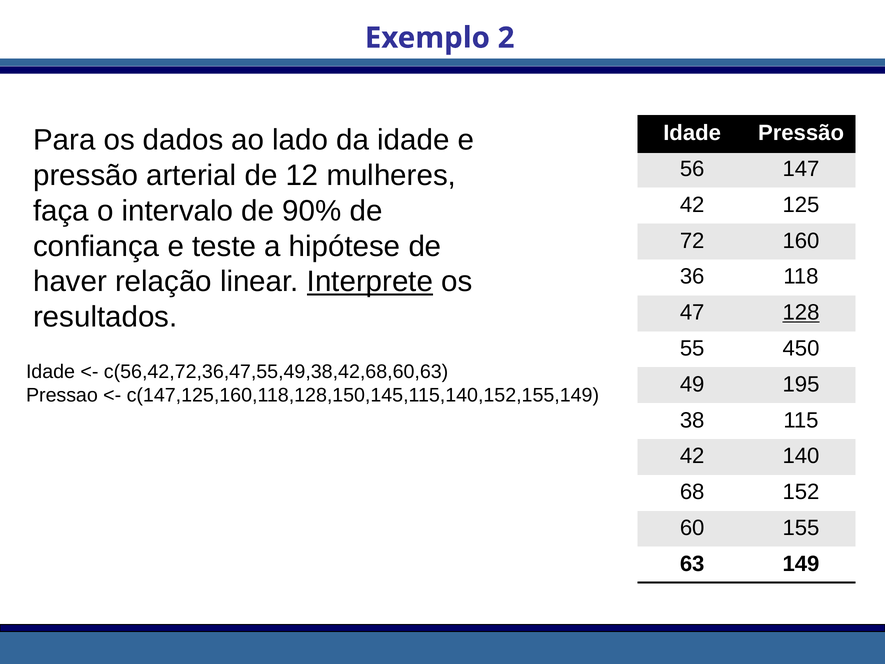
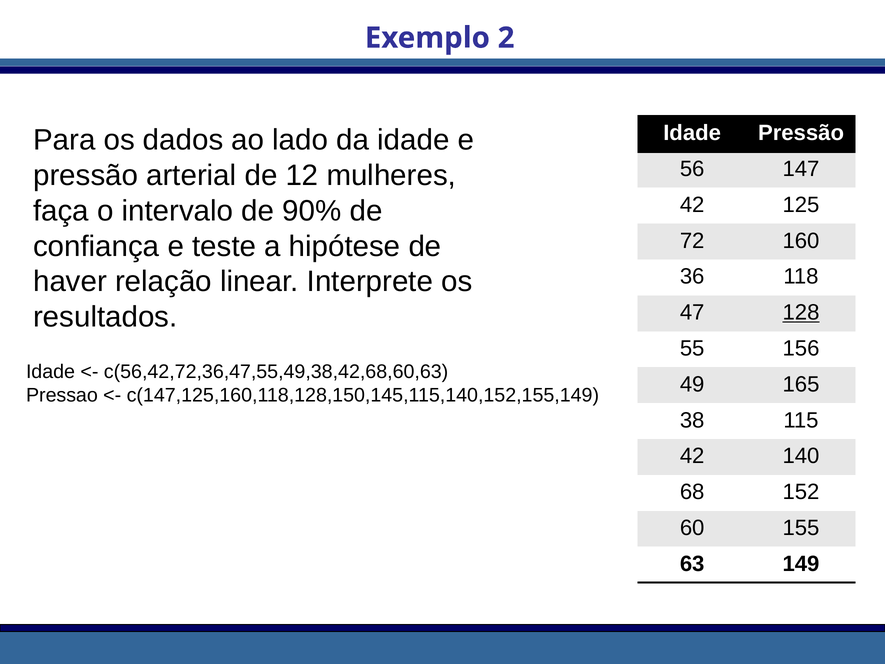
Interprete underline: present -> none
450: 450 -> 156
195: 195 -> 165
